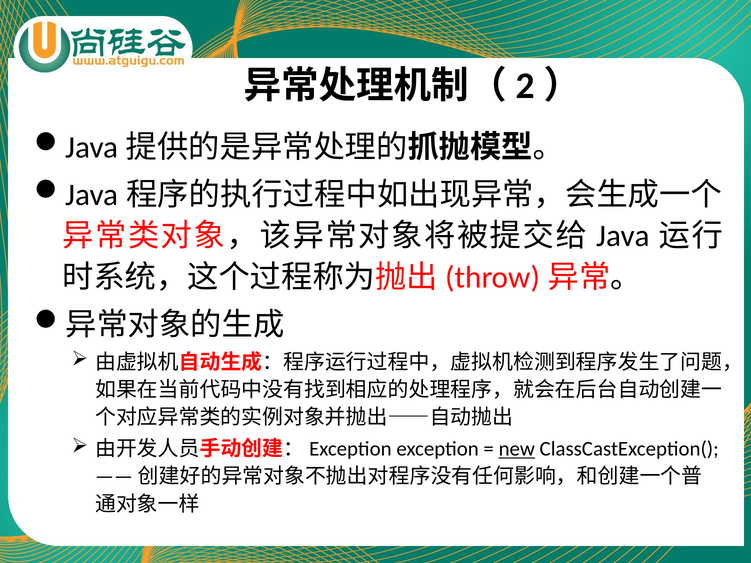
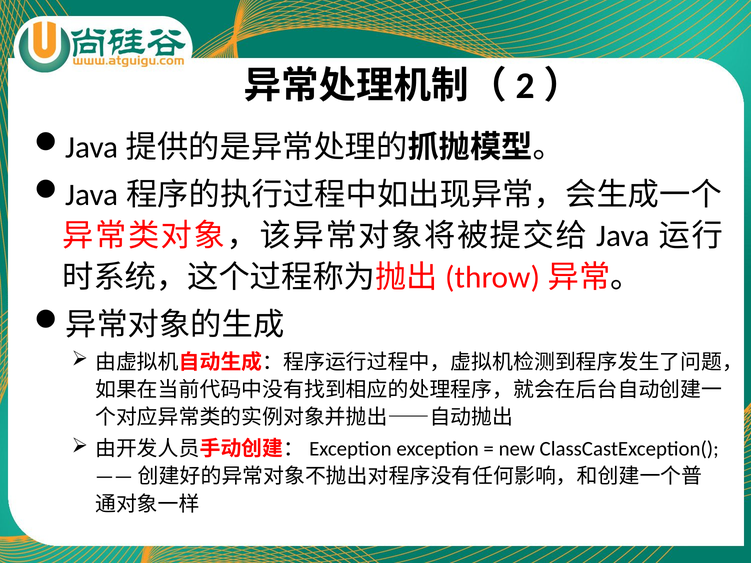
new underline: present -> none
